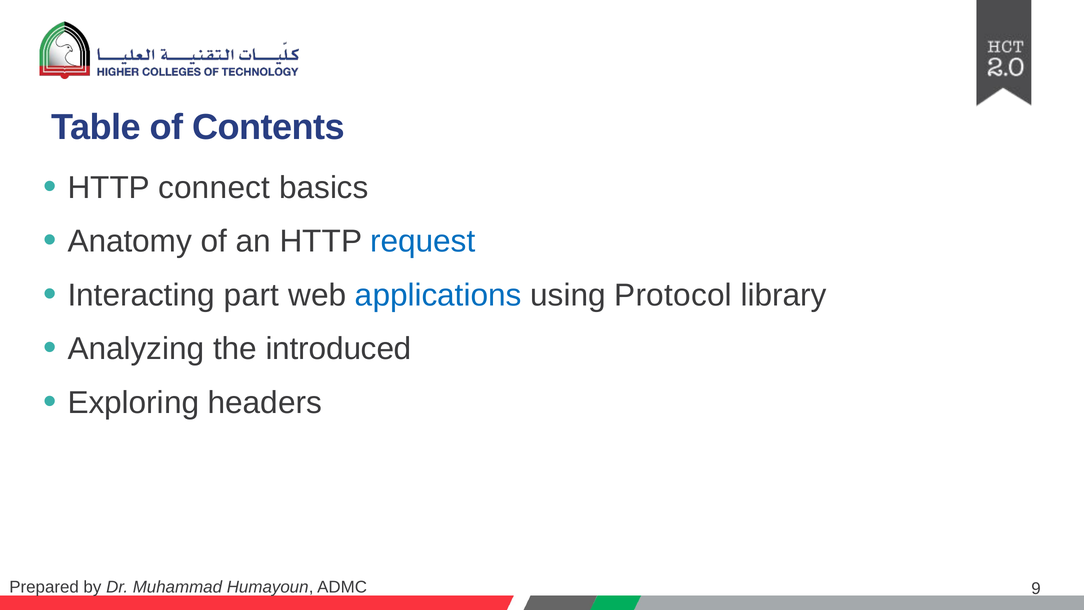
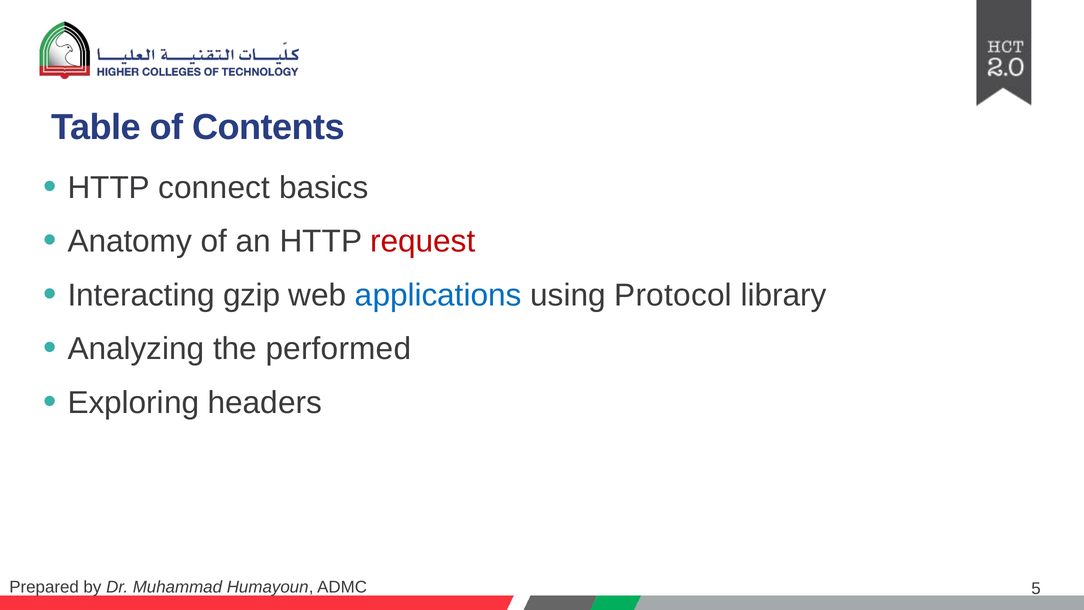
request colour: blue -> red
part: part -> gzip
introduced: introduced -> performed
9: 9 -> 5
